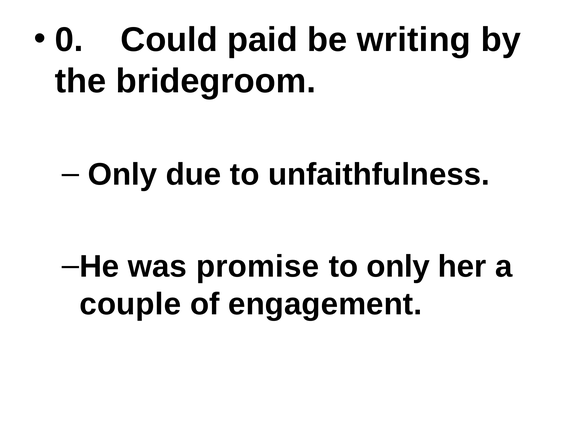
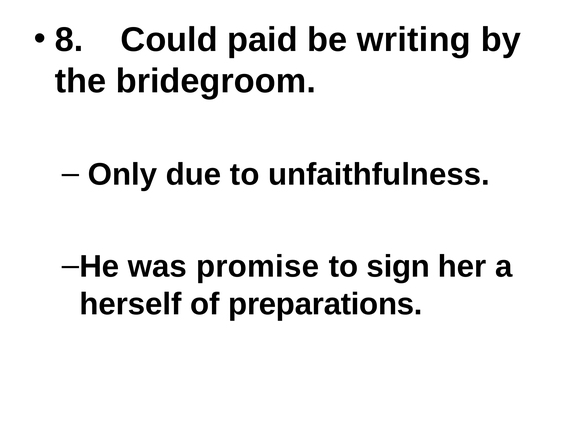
0: 0 -> 8
to only: only -> sign
couple: couple -> herself
engagement: engagement -> preparations
